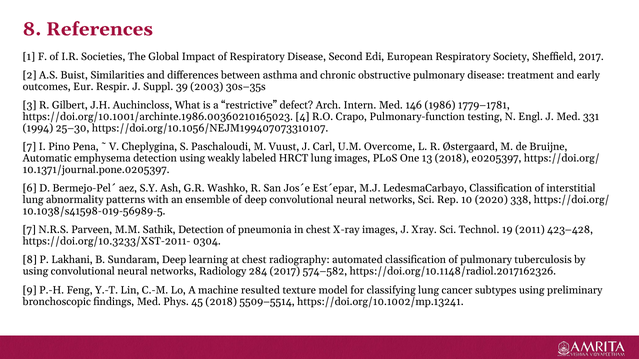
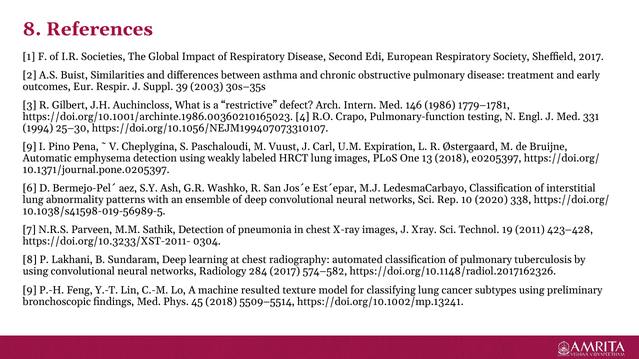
7 at (29, 147): 7 -> 9
Overcome: Overcome -> Expiration
